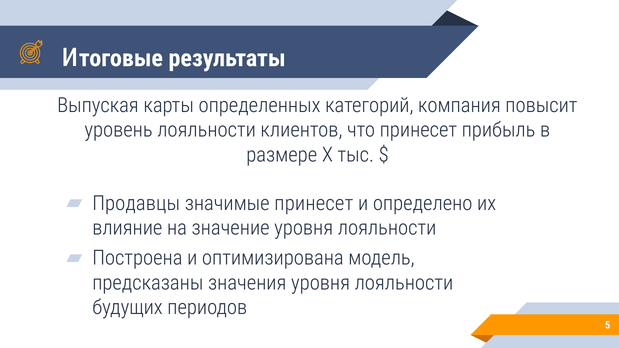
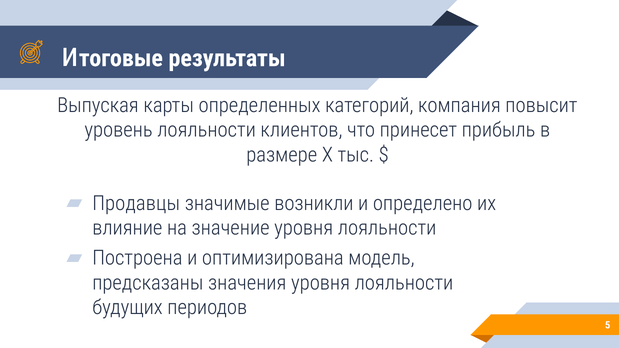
значимые принесет: принесет -> возникли
